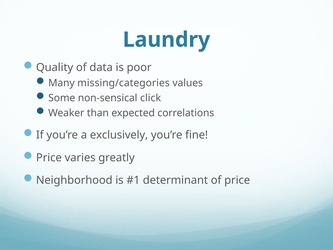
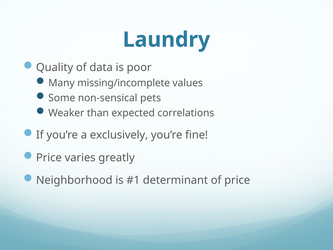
missing/categories: missing/categories -> missing/incomplete
click: click -> pets
